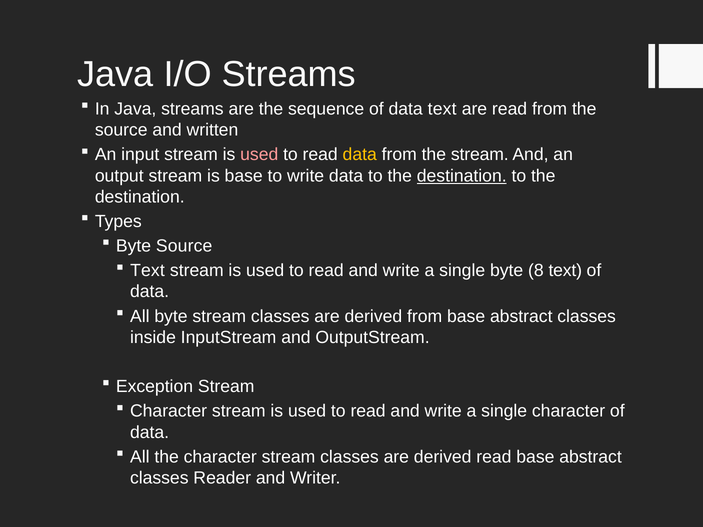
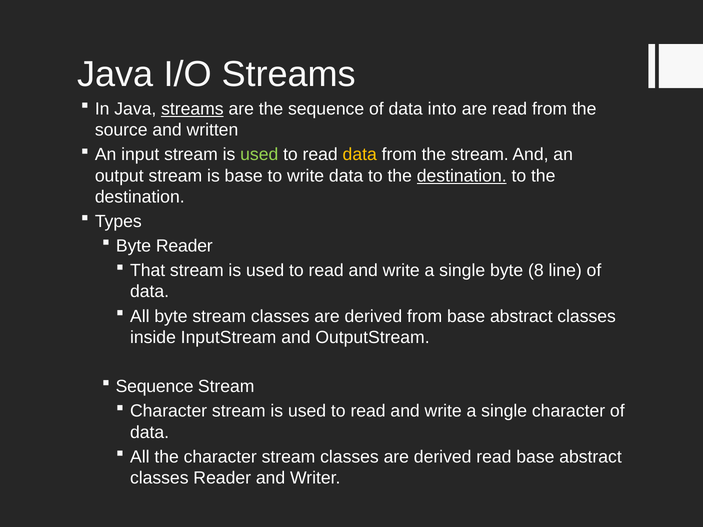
streams at (192, 109) underline: none -> present
data text: text -> into
used at (259, 155) colour: pink -> light green
Byte Source: Source -> Reader
Text at (147, 271): Text -> That
8 text: text -> line
Exception at (155, 387): Exception -> Sequence
